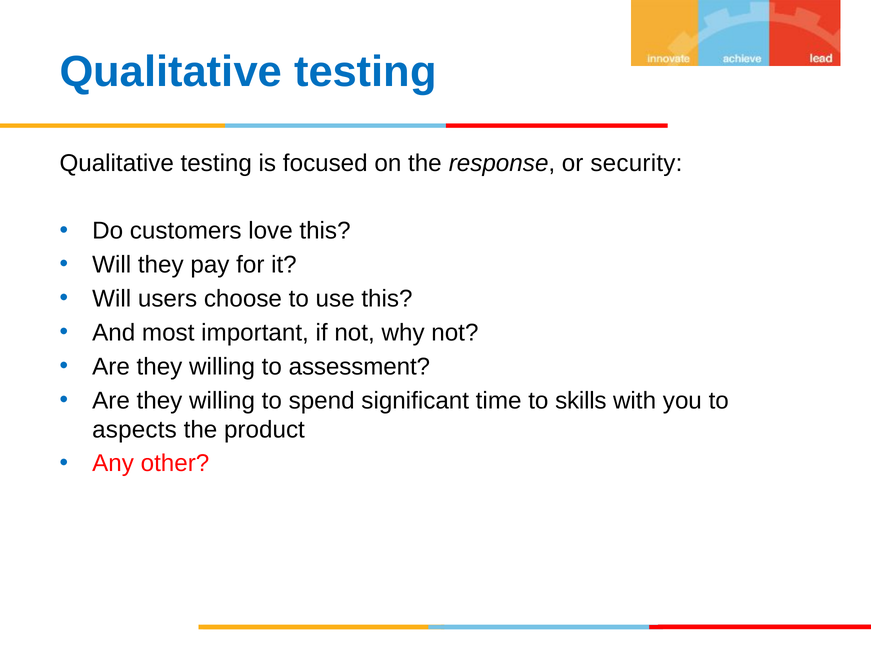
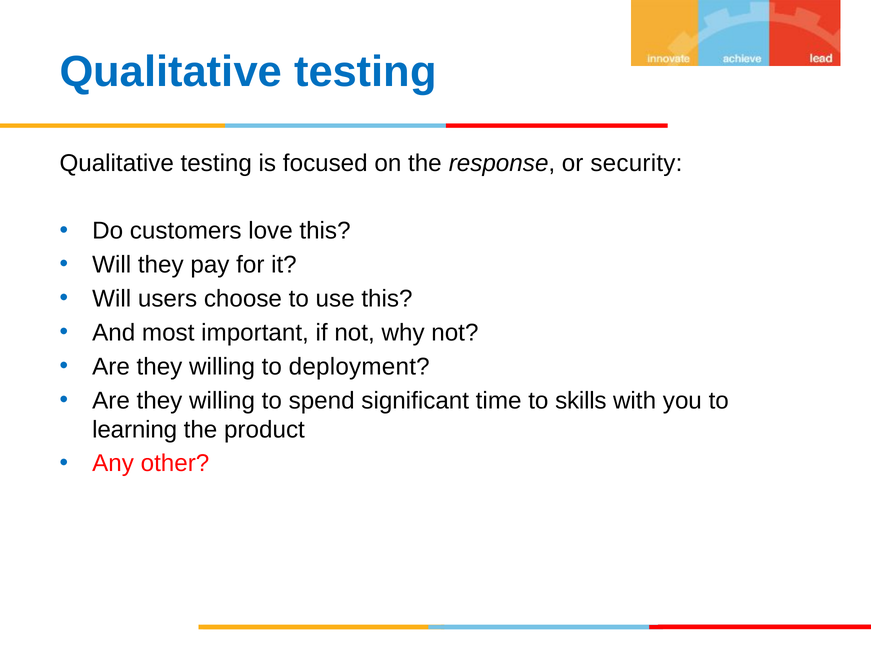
assessment: assessment -> deployment
aspects: aspects -> learning
